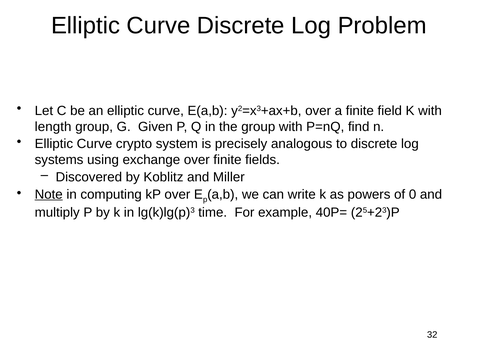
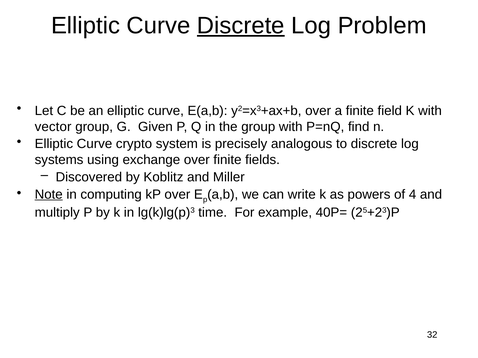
Discrete at (241, 26) underline: none -> present
length: length -> vector
0: 0 -> 4
